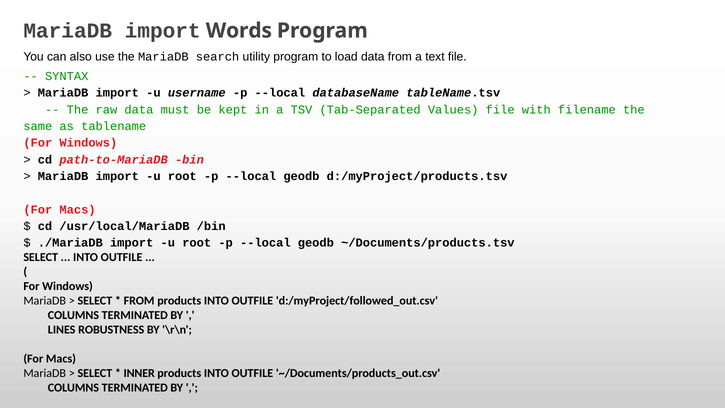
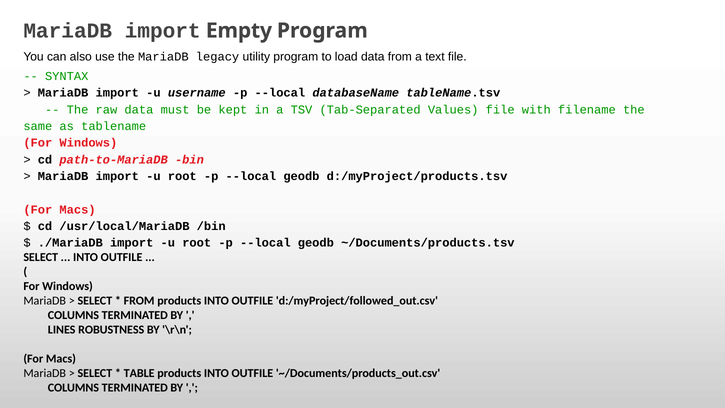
Words: Words -> Empty
search: search -> legacy
INNER: INNER -> TABLE
